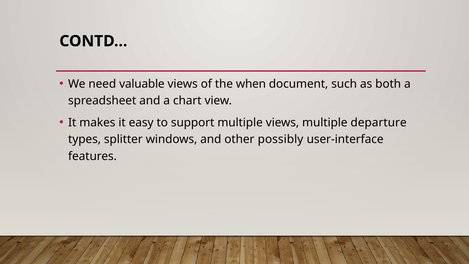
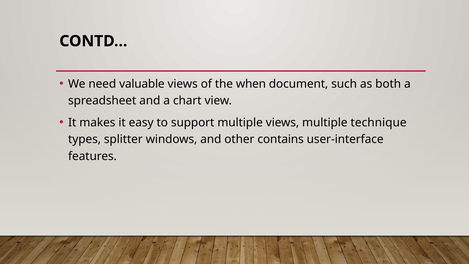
departure: departure -> technique
possibly: possibly -> contains
